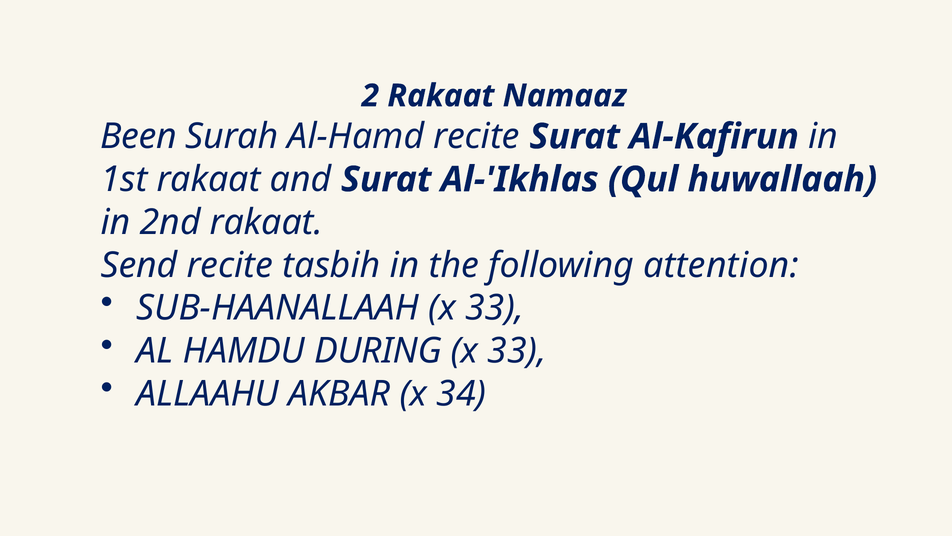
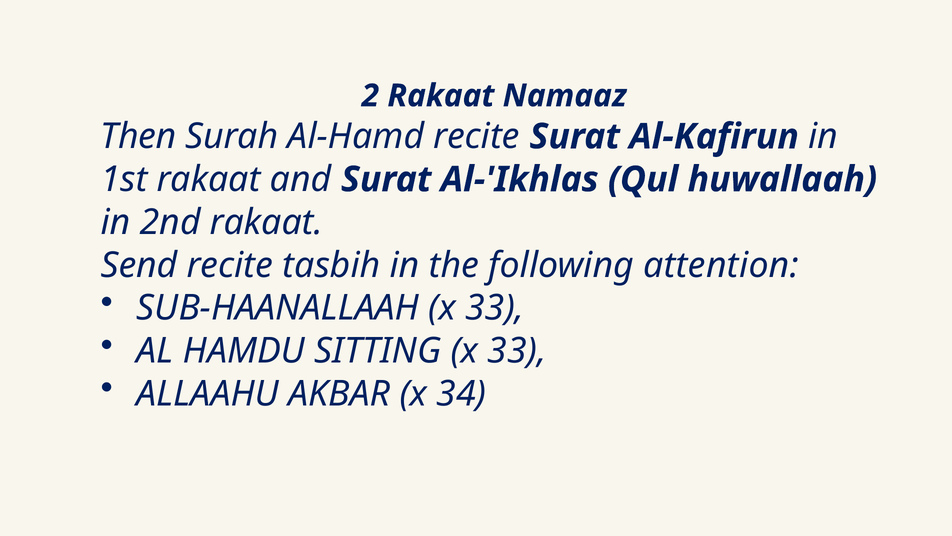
Been: Been -> Then
DURING: DURING -> SITTING
